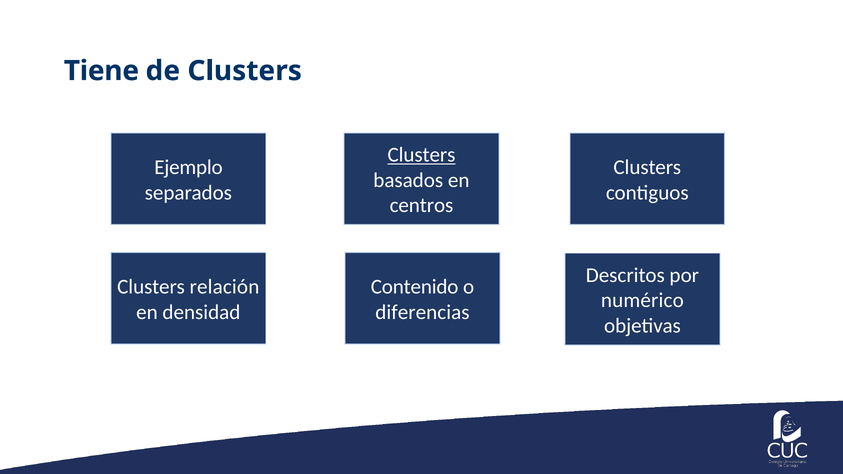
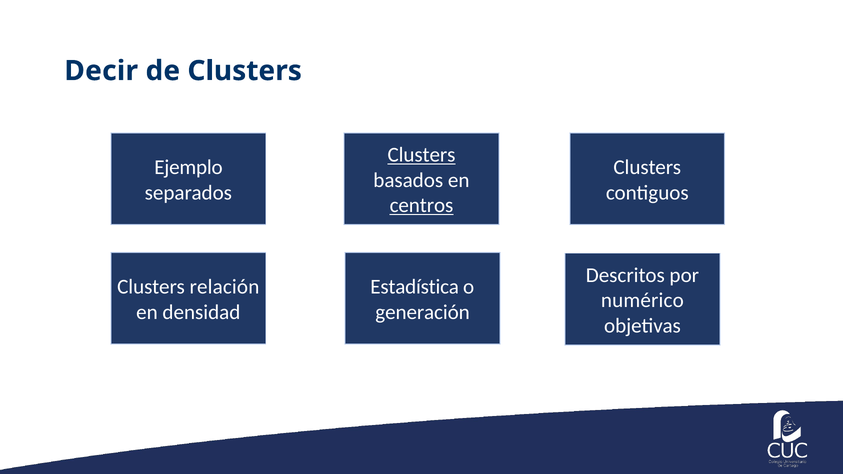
Tiene: Tiene -> Decir
centros underline: none -> present
Contenido: Contenido -> Estadística
diferencias: diferencias -> generación
